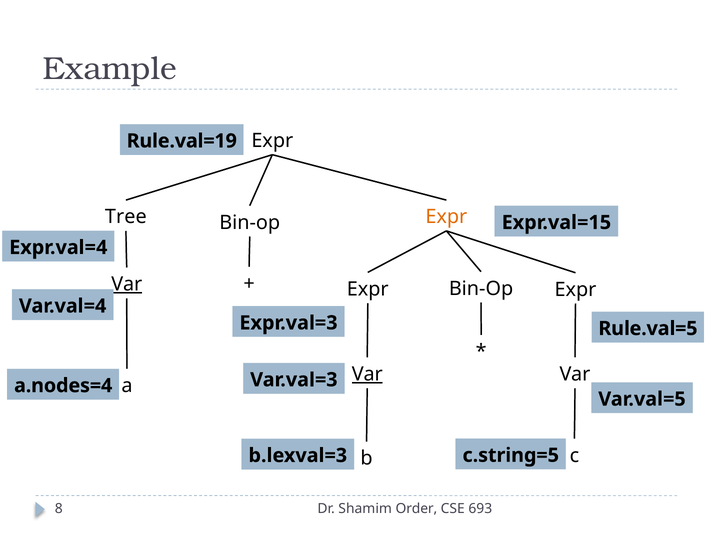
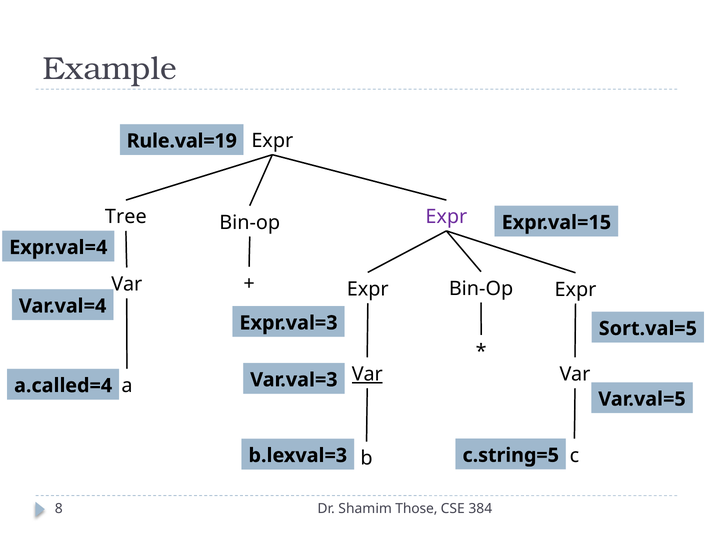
Expr at (446, 217) colour: orange -> purple
Var at (127, 284) underline: present -> none
Rule.val=5: Rule.val=5 -> Sort.val=5
a.nodes=4: a.nodes=4 -> a.called=4
Order: Order -> Those
693: 693 -> 384
